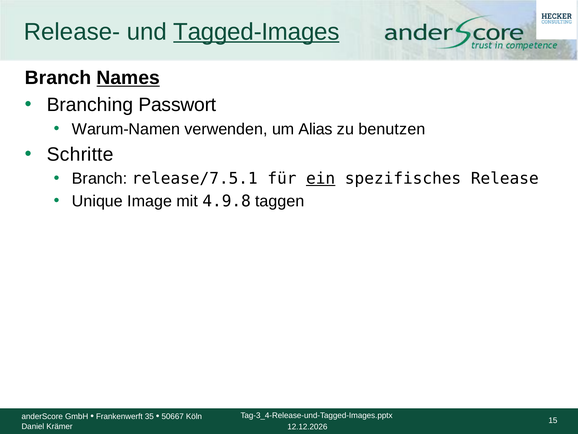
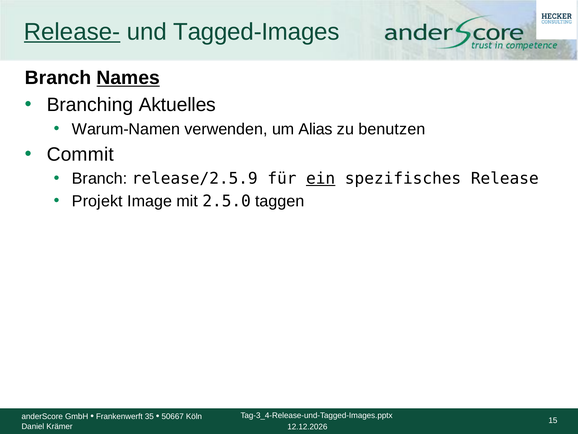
Release- underline: none -> present
Tagged-Images underline: present -> none
Passwort: Passwort -> Aktuelles
Schritte: Schritte -> Commit
release/7.5.1: release/7.5.1 -> release/2.5.9
Unique: Unique -> Projekt
4.9.8: 4.9.8 -> 2.5.0
